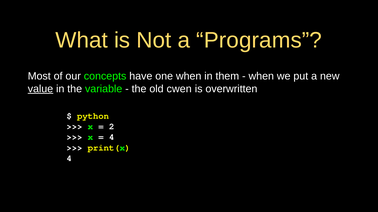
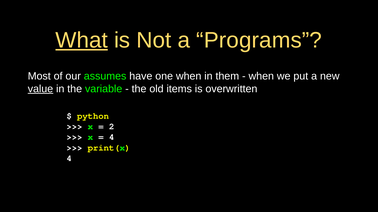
What underline: none -> present
concepts: concepts -> assumes
cwen: cwen -> items
